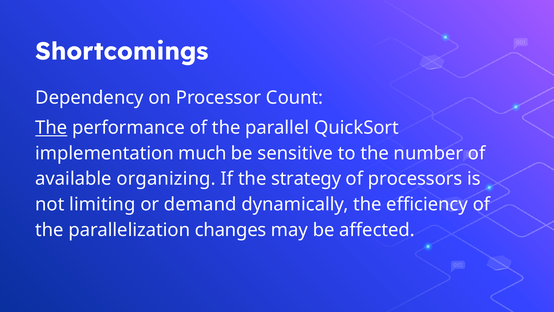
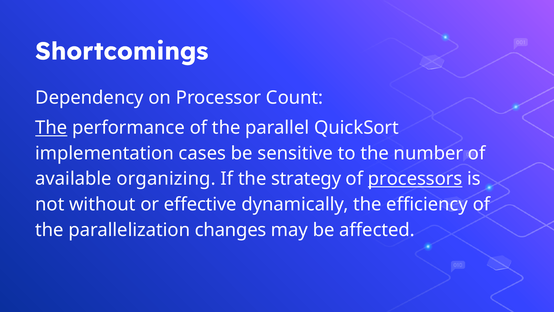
much: much -> cases
processors underline: none -> present
limiting: limiting -> without
demand: demand -> effective
